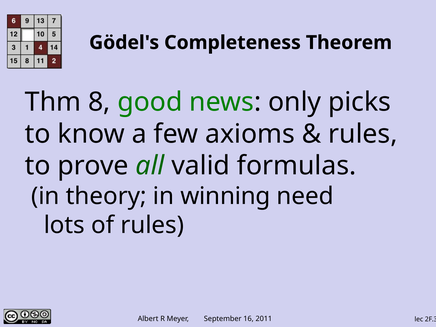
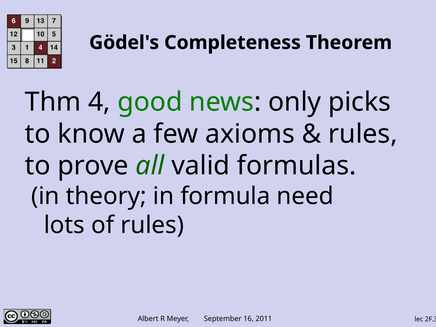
8: 8 -> 4
winning: winning -> formula
